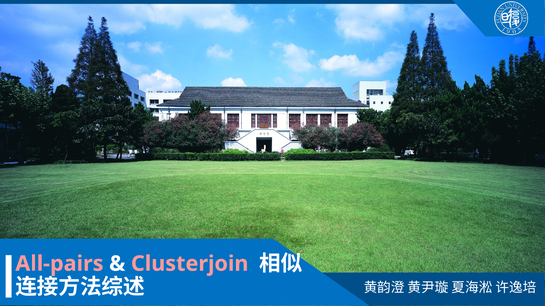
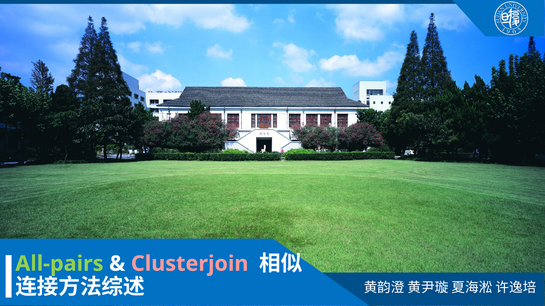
All-pairs colour: pink -> light green
